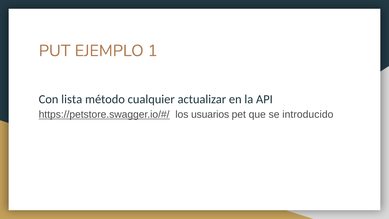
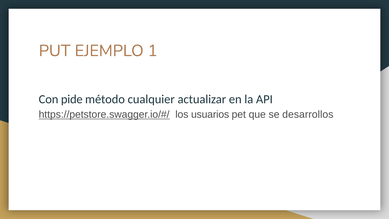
lista: lista -> pide
introducido: introducido -> desarrollos
